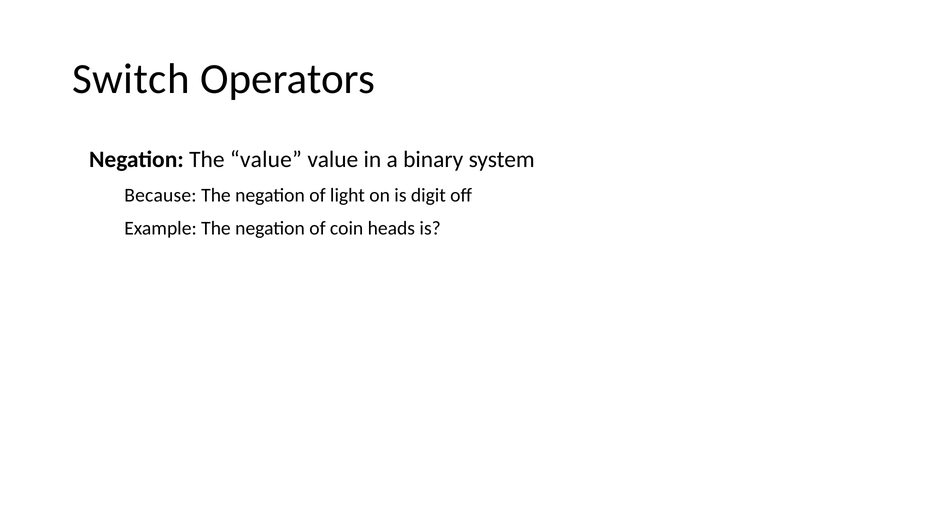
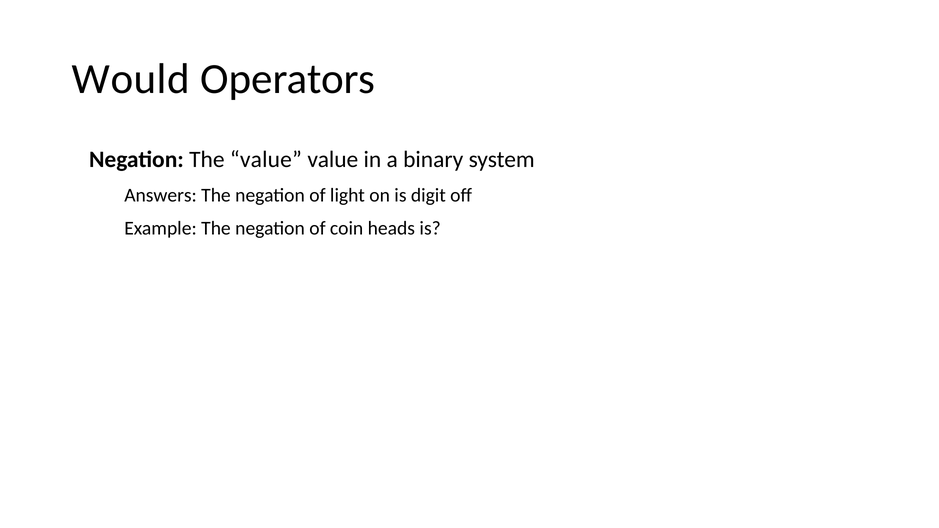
Switch: Switch -> Would
Because: Because -> Answers
